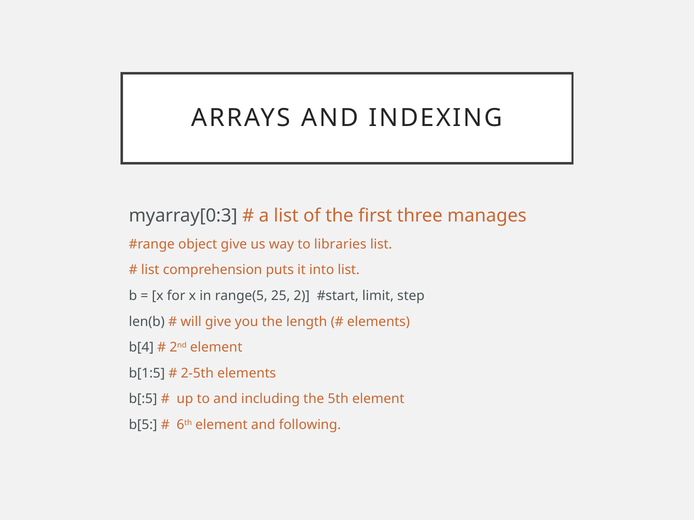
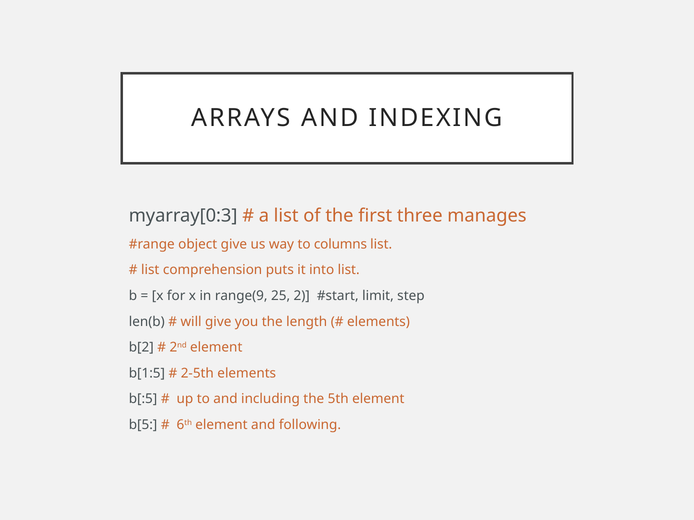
libraries: libraries -> columns
range(5: range(5 -> range(9
b[4: b[4 -> b[2
